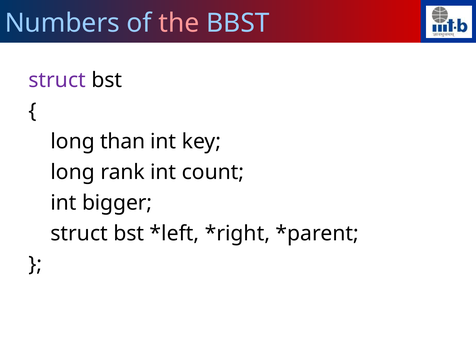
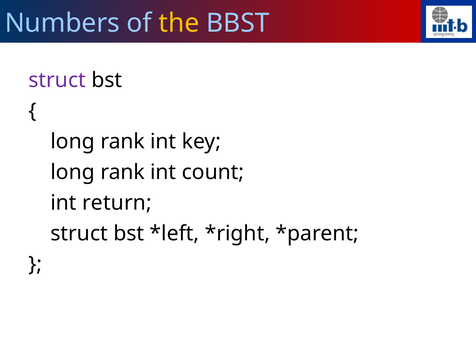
the colour: pink -> yellow
than at (123, 141): than -> rank
bigger: bigger -> return
